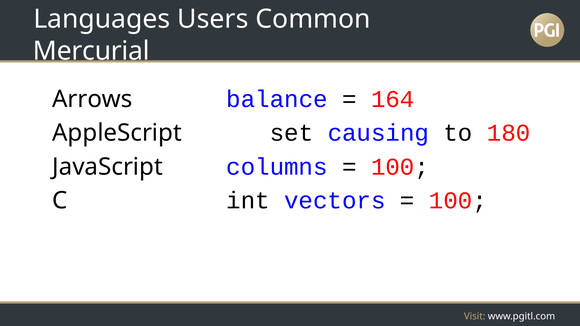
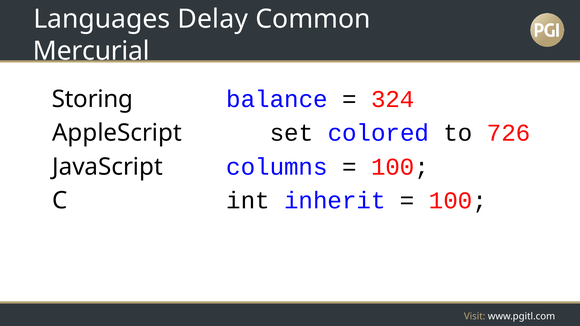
Users: Users -> Delay
Arrows: Arrows -> Storing
164: 164 -> 324
causing: causing -> colored
180: 180 -> 726
vectors: vectors -> inherit
